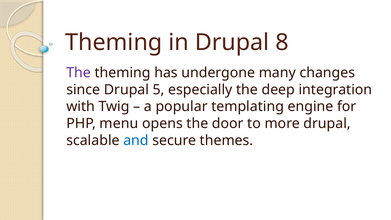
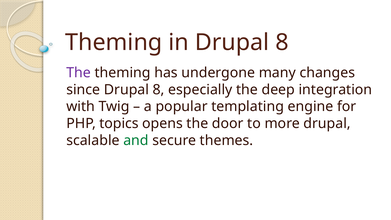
since Drupal 5: 5 -> 8
menu: menu -> topics
and colour: blue -> green
